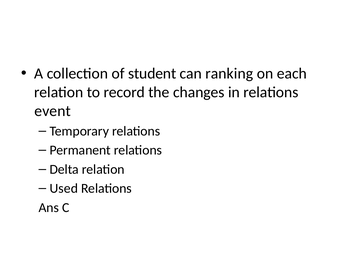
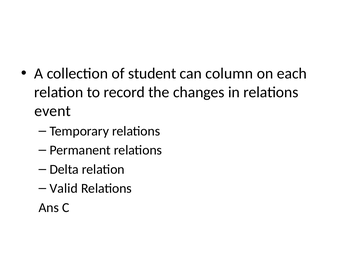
ranking: ranking -> column
Used: Used -> Valid
